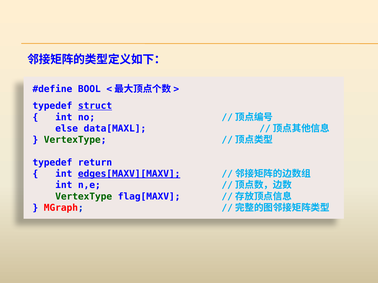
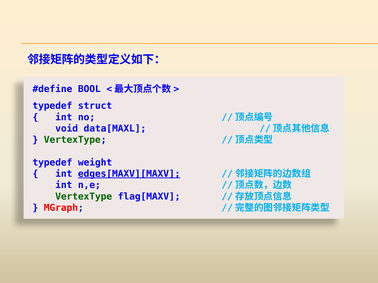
struct underline: present -> none
else: else -> void
return: return -> weight
